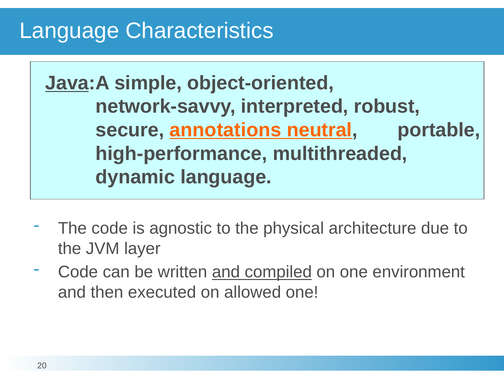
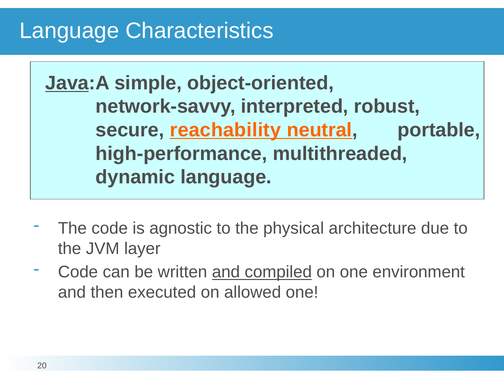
annotations: annotations -> reachability
